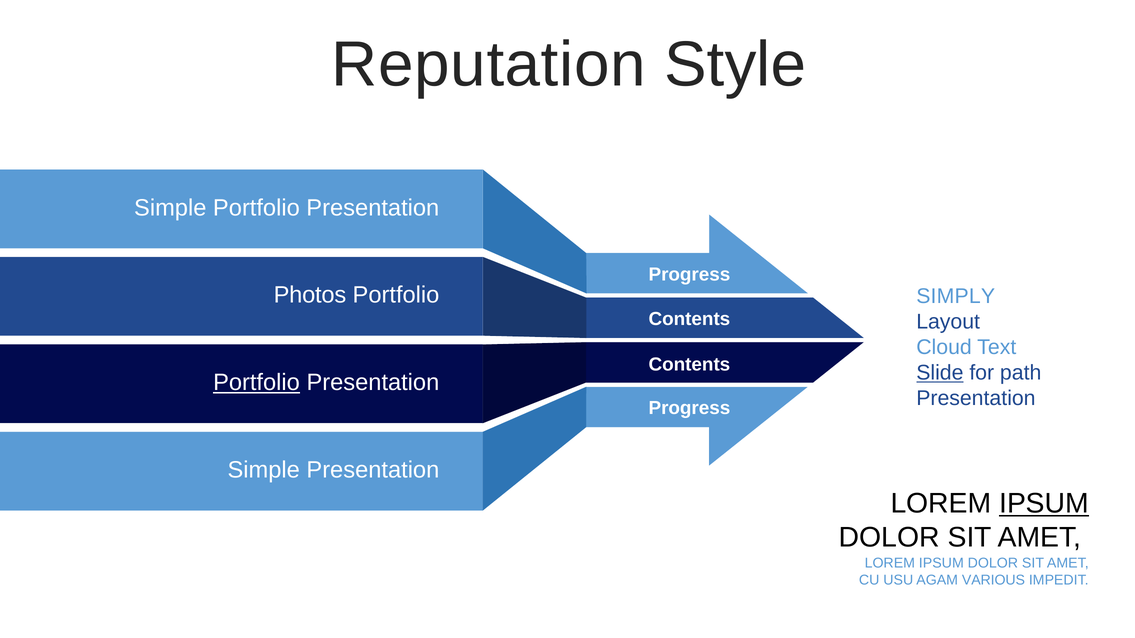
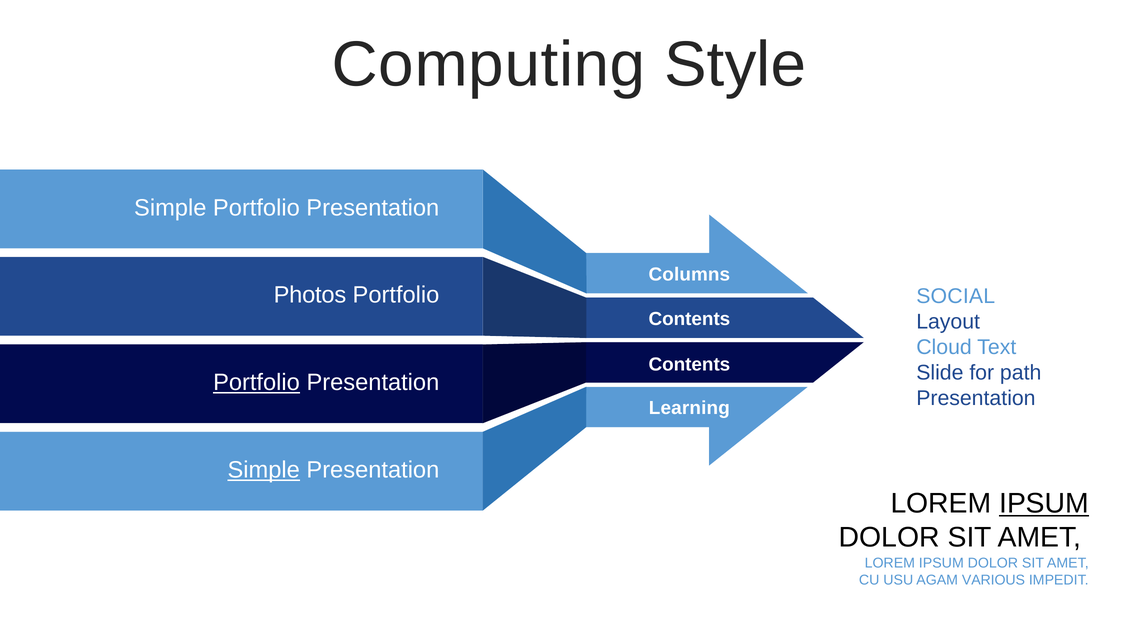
Reputation: Reputation -> Computing
Progress at (689, 274): Progress -> Columns
SIMPLY: SIMPLY -> SOCIAL
Slide underline: present -> none
Progress at (689, 408): Progress -> Learning
Simple at (264, 470) underline: none -> present
